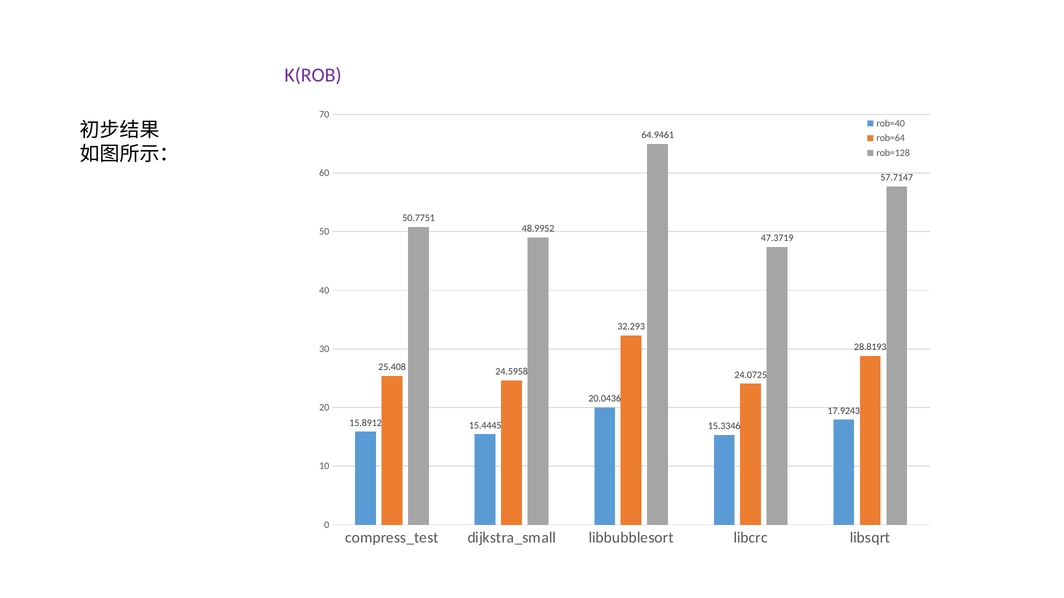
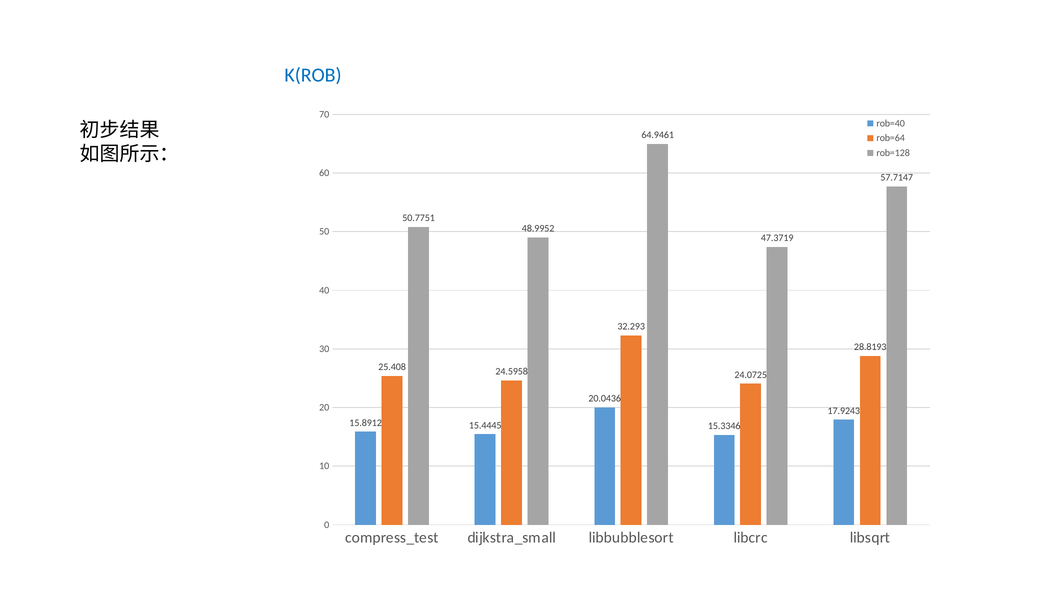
K(ROB colour: purple -> blue
